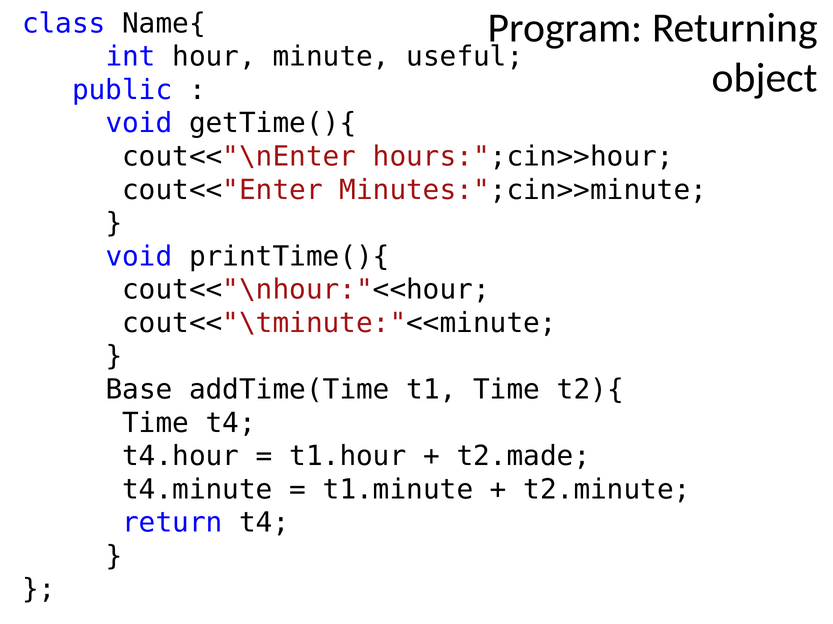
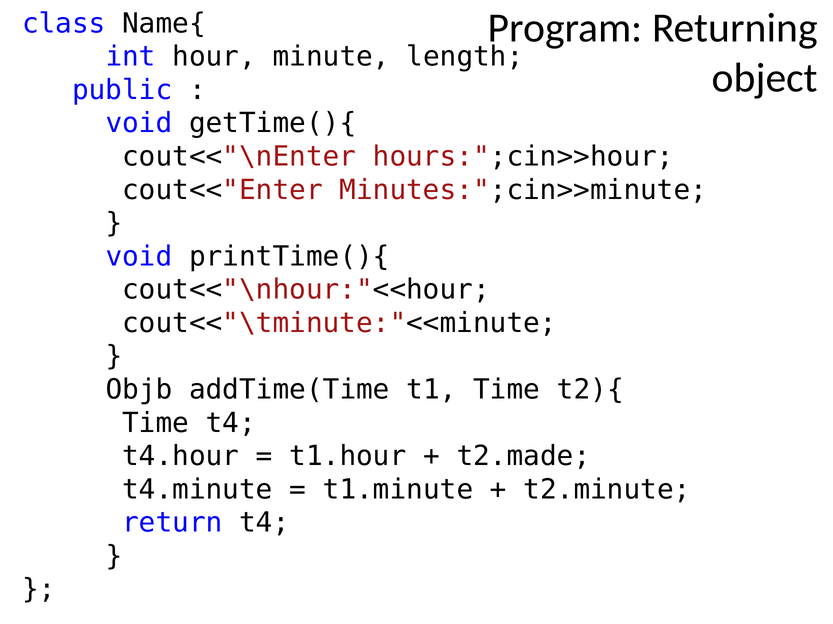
useful: useful -> length
Base: Base -> Objb
